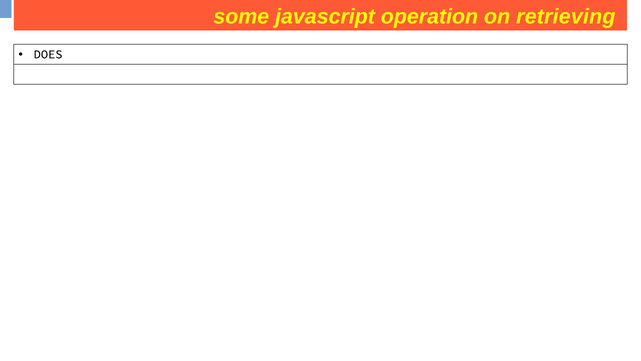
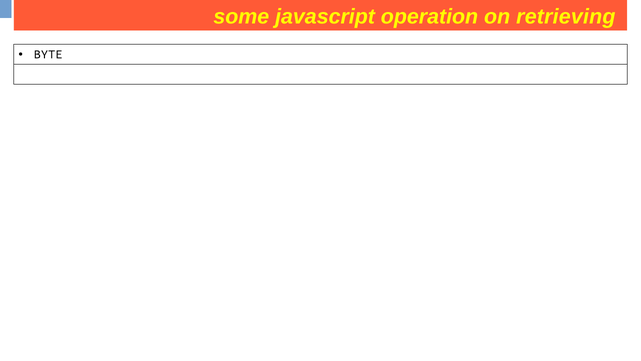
DOES: DOES -> BYTE
